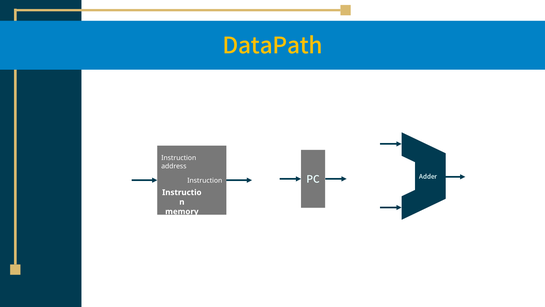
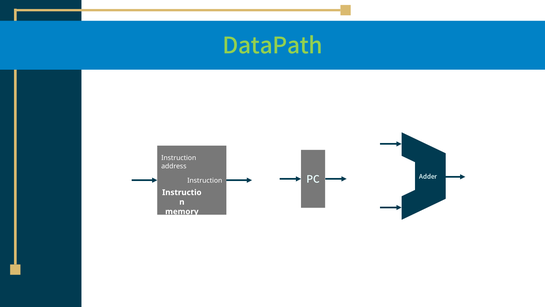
DataPath colour: yellow -> light green
